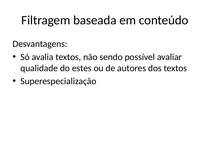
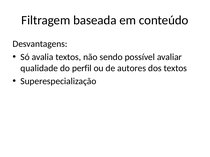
estes: estes -> perfil
